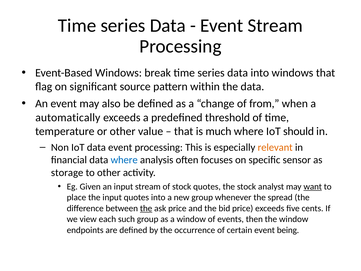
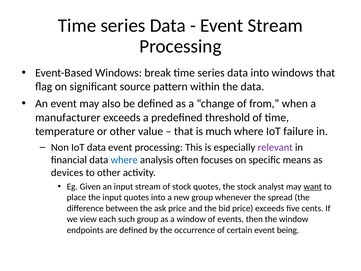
automatically: automatically -> manufacturer
should: should -> failure
relevant colour: orange -> purple
sensor: sensor -> means
storage: storage -> devices
the at (146, 208) underline: present -> none
